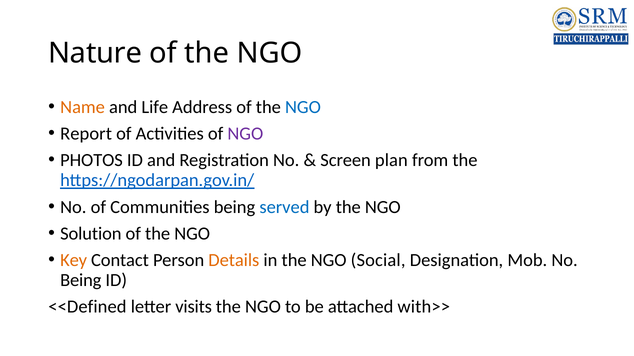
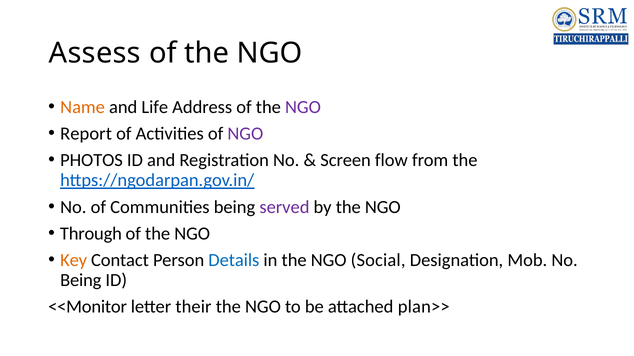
Nature: Nature -> Assess
NGO at (303, 107) colour: blue -> purple
plan: plan -> flow
served colour: blue -> purple
Solution: Solution -> Through
Details colour: orange -> blue
<<Defined: <<Defined -> <<Monitor
visits: visits -> their
with>>: with>> -> plan>>
